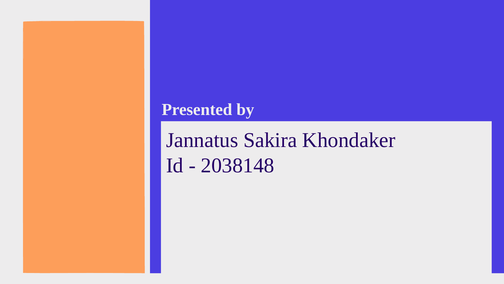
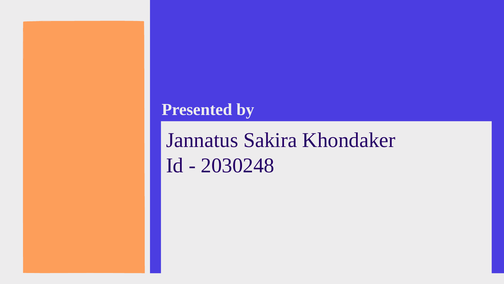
2038148: 2038148 -> 2030248
